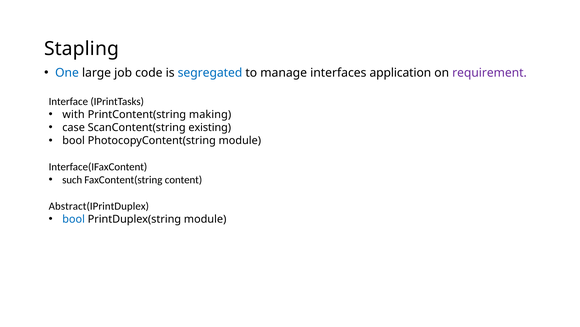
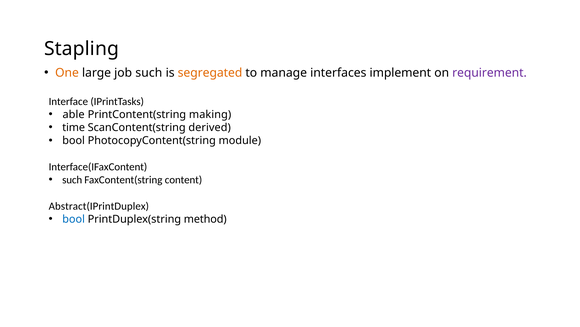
One colour: blue -> orange
job code: code -> such
segregated colour: blue -> orange
application: application -> implement
with: with -> able
case: case -> time
existing: existing -> derived
PrintDuplex(string module: module -> method
